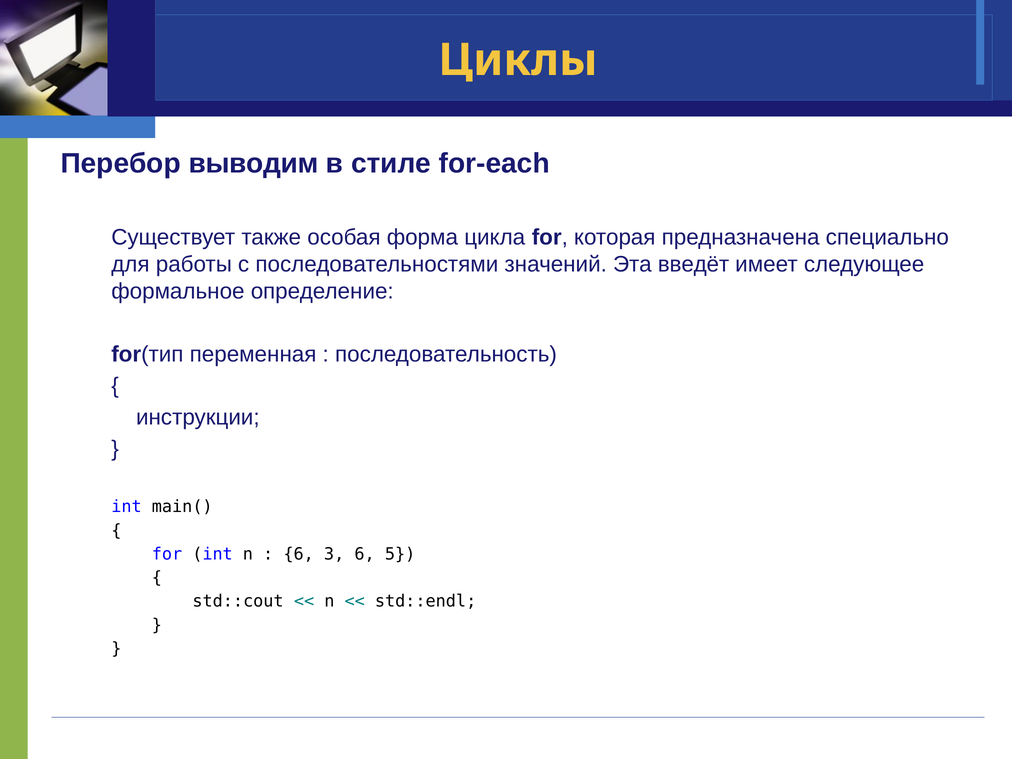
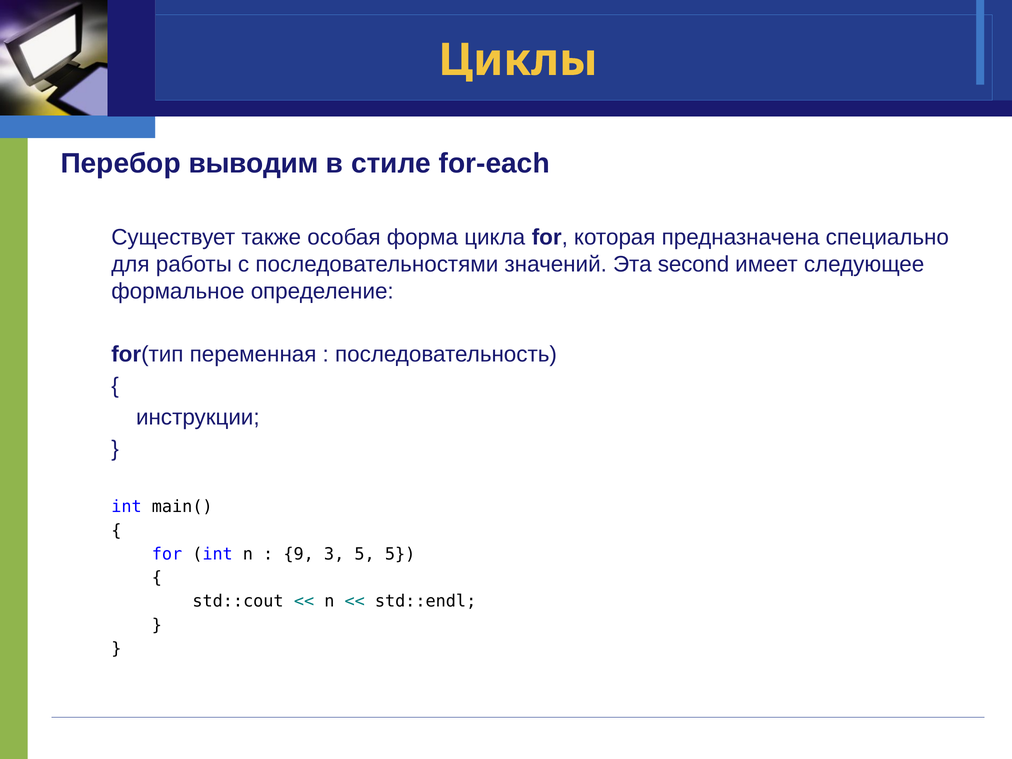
введёт: введёт -> second
6 at (299, 554): 6 -> 9
3 6: 6 -> 5
